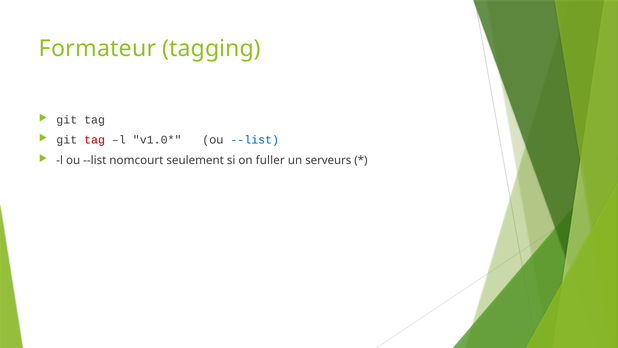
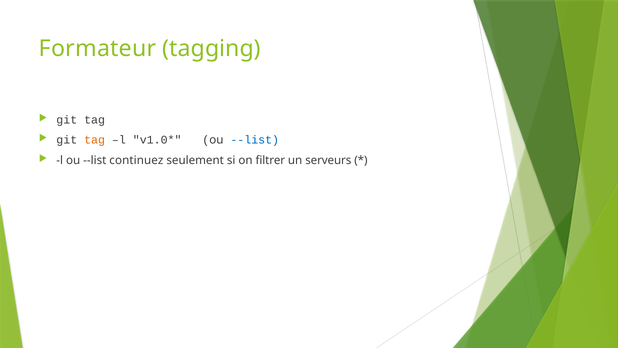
tag at (95, 140) colour: red -> orange
nomcourt: nomcourt -> continuez
fuller: fuller -> filtrer
